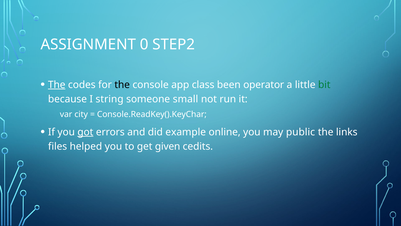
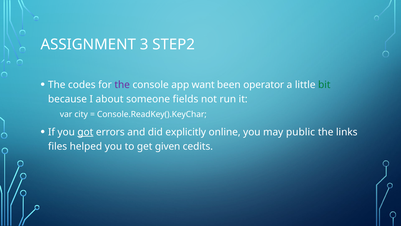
0: 0 -> 3
The at (57, 85) underline: present -> none
the at (122, 85) colour: black -> purple
class: class -> want
string: string -> about
small: small -> fields
example: example -> explicitly
